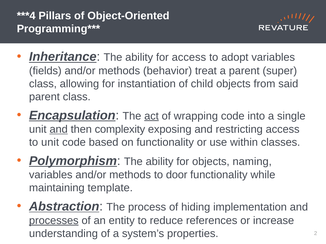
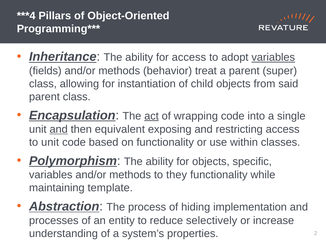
variables at (273, 58) underline: none -> present
complexity: complexity -> equivalent
naming: naming -> specific
door: door -> they
processes underline: present -> none
references: references -> selectively
